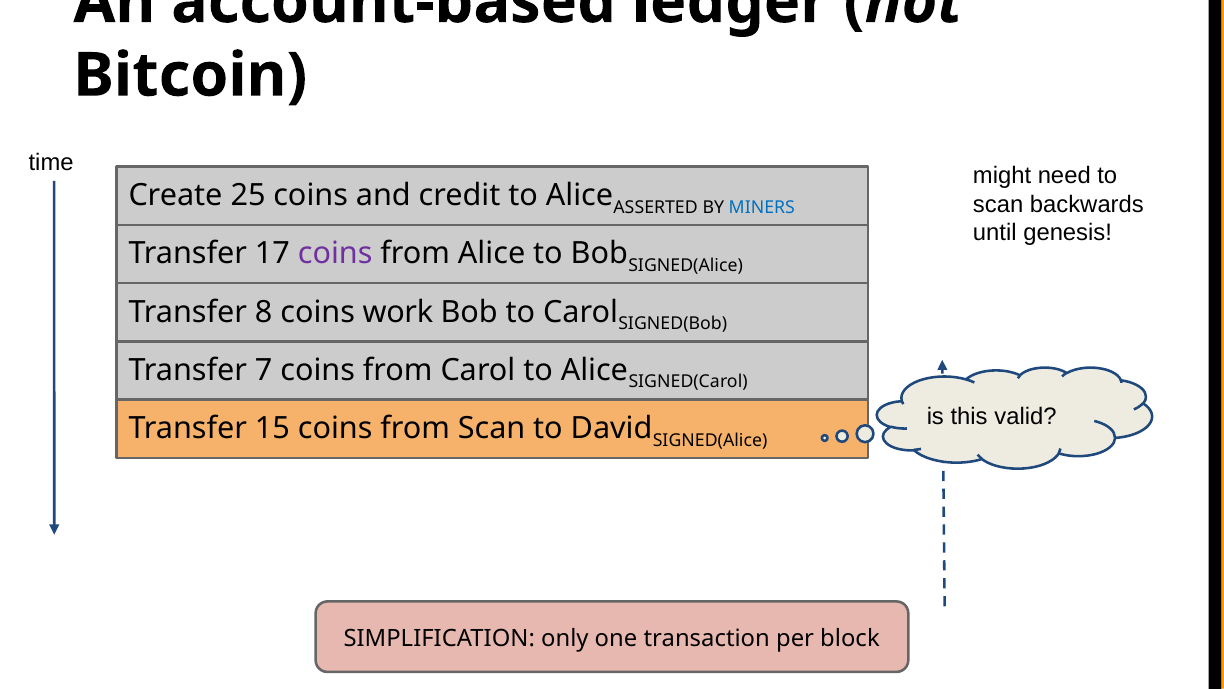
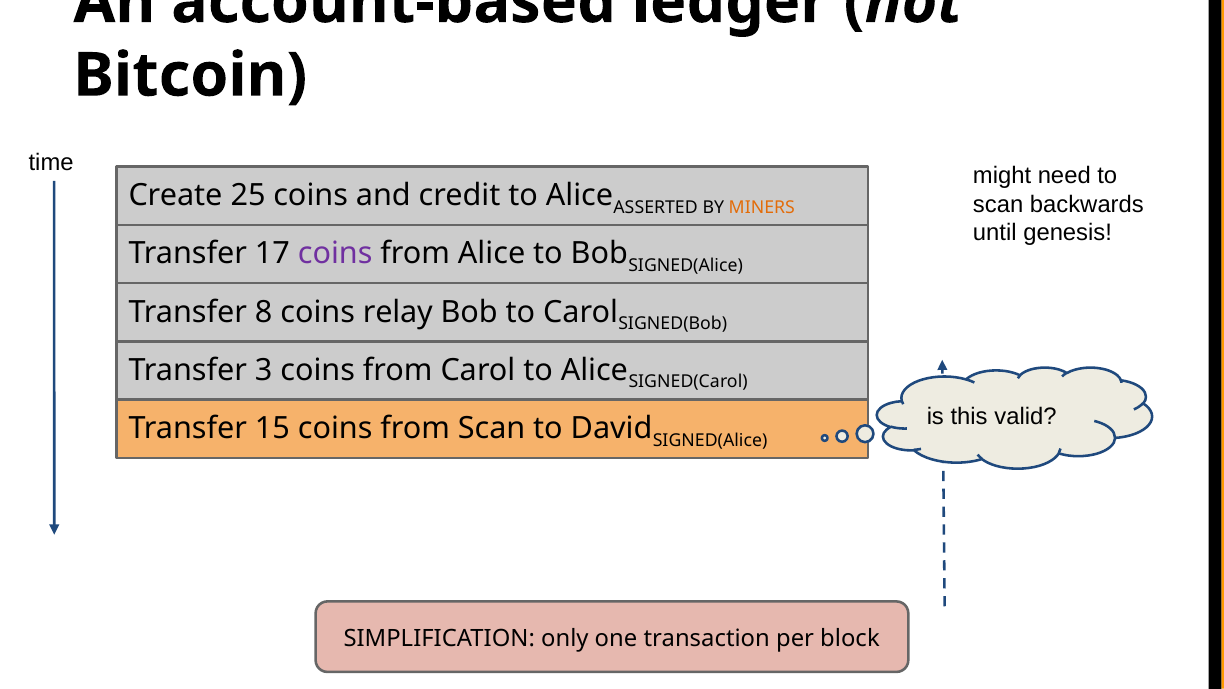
MINERS colour: blue -> orange
work: work -> relay
7: 7 -> 3
